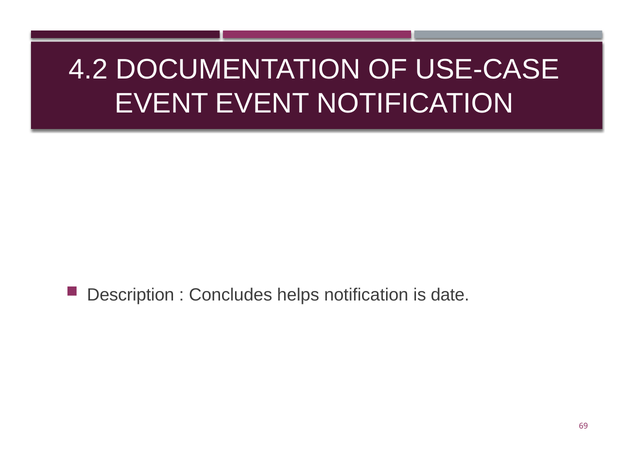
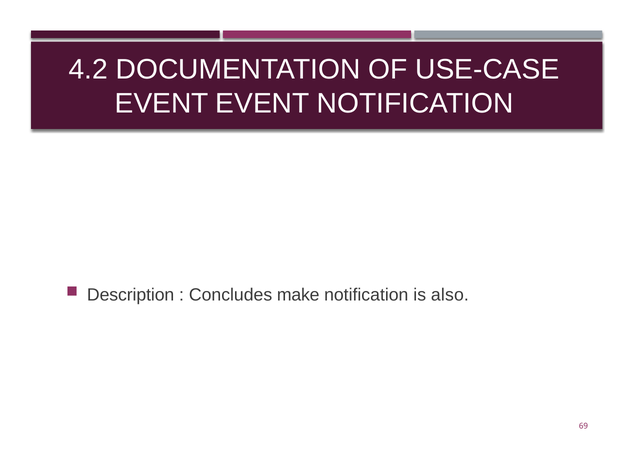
helps: helps -> make
date: date -> also
